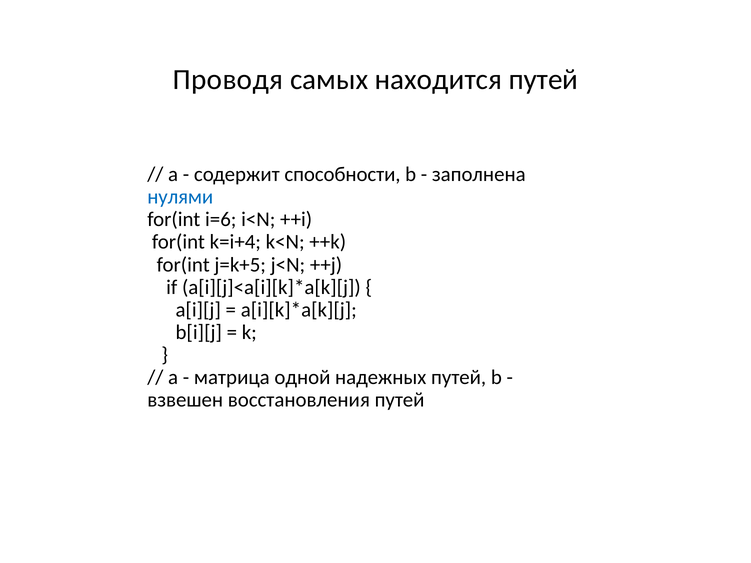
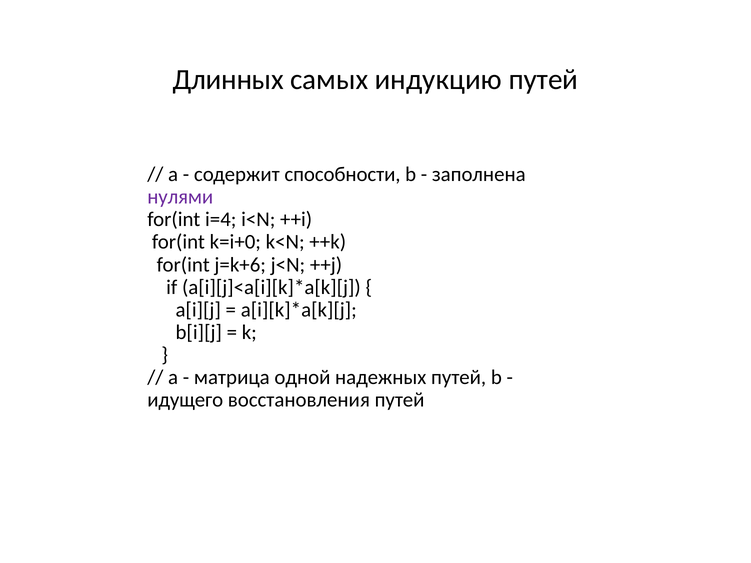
Проводя: Проводя -> Длинных
находится: находится -> индукцию
нулями colour: blue -> purple
i=6: i=6 -> i=4
k=i+4: k=i+4 -> k=i+0
j=k+5: j=k+5 -> j=k+6
взвешен: взвешен -> идущего
